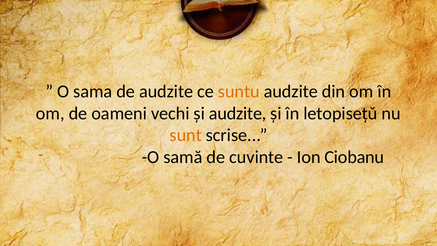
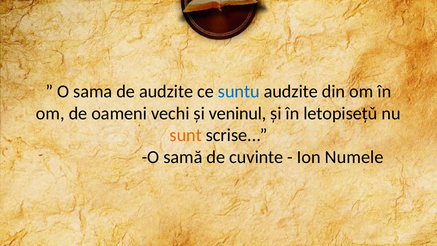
suntu colour: orange -> blue
și audzite: audzite -> veninul
Ciobanu: Ciobanu -> Numele
